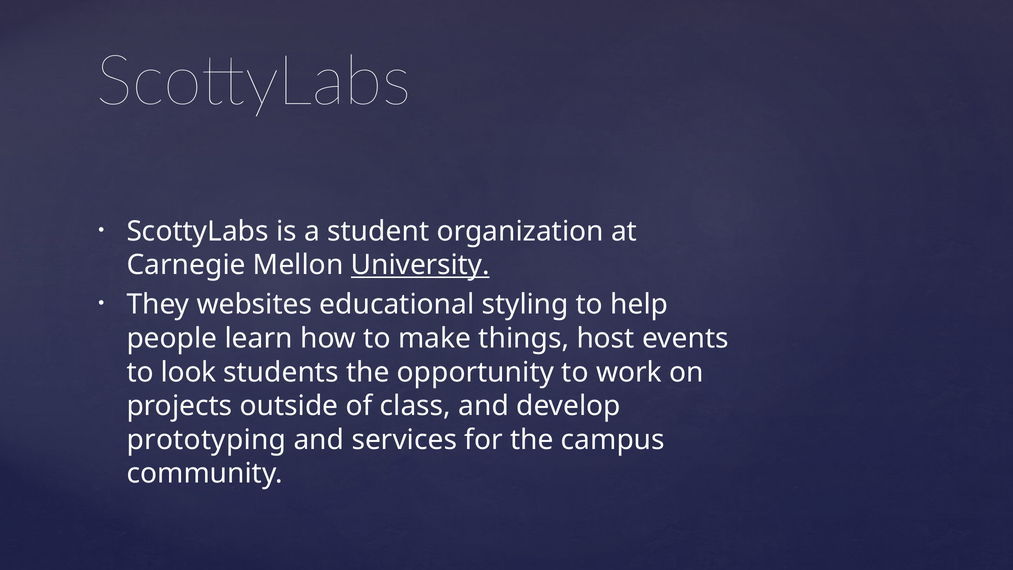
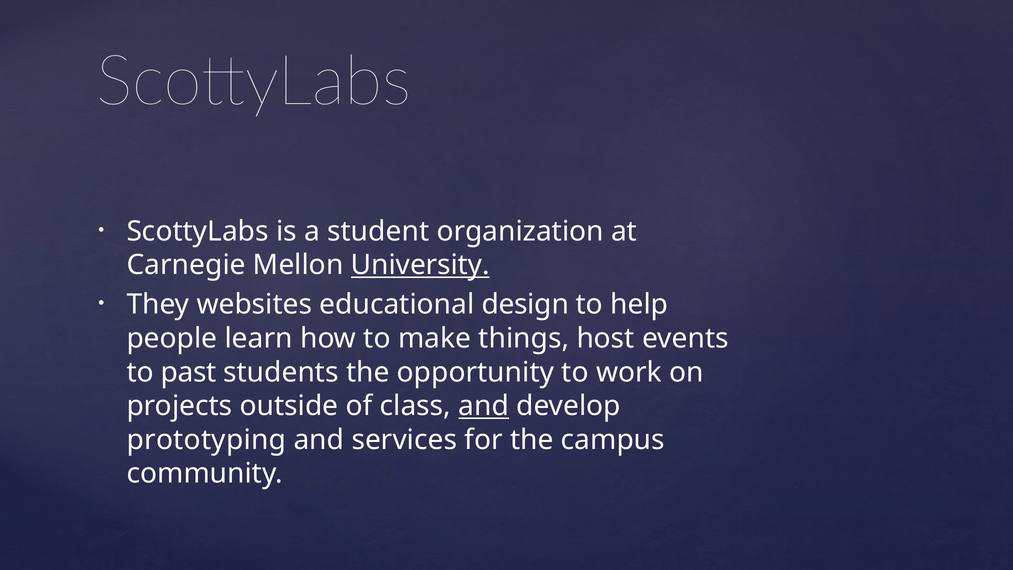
styling: styling -> design
look: look -> past
and at (484, 406) underline: none -> present
